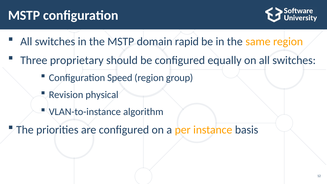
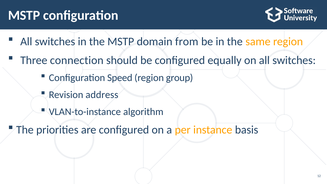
rapid: rapid -> from
proprietary: proprietary -> connection
physical: physical -> address
